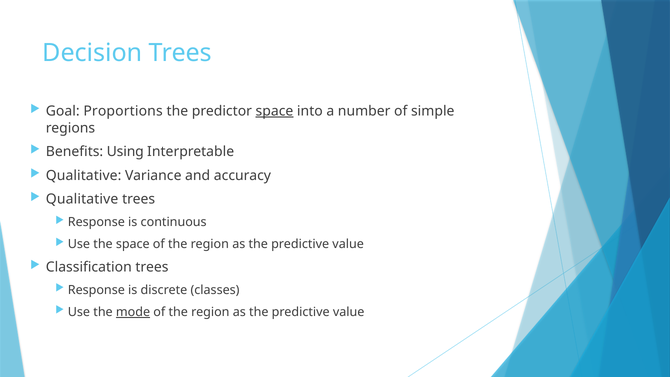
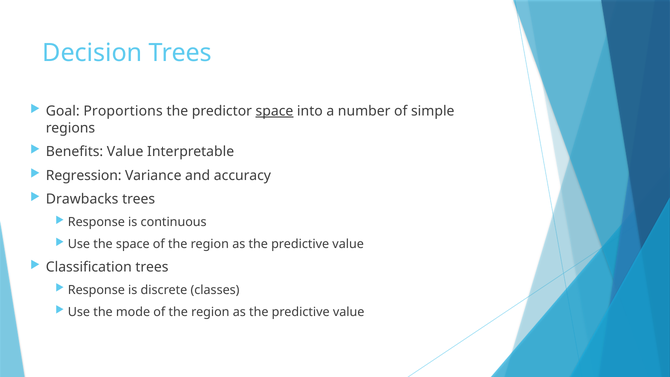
Benefits Using: Using -> Value
Qualitative at (84, 175): Qualitative -> Regression
Qualitative at (82, 199): Qualitative -> Drawbacks
mode underline: present -> none
